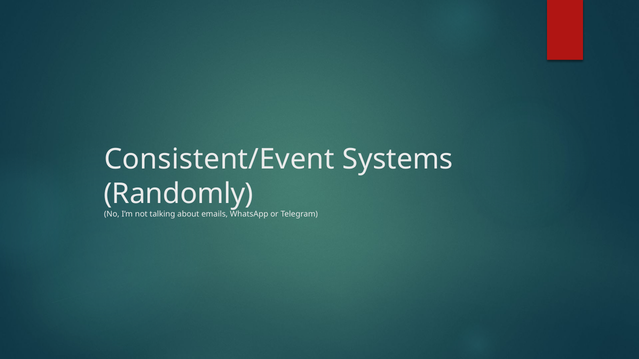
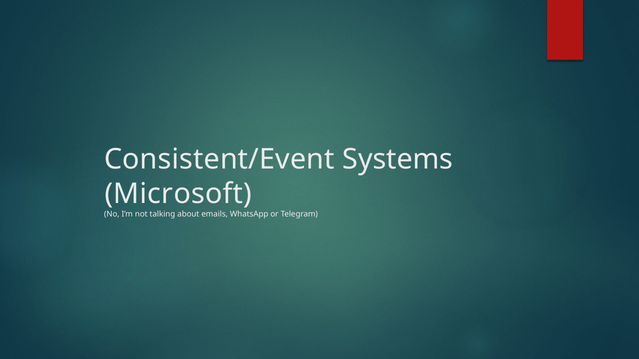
Randomly: Randomly -> Microsoft
